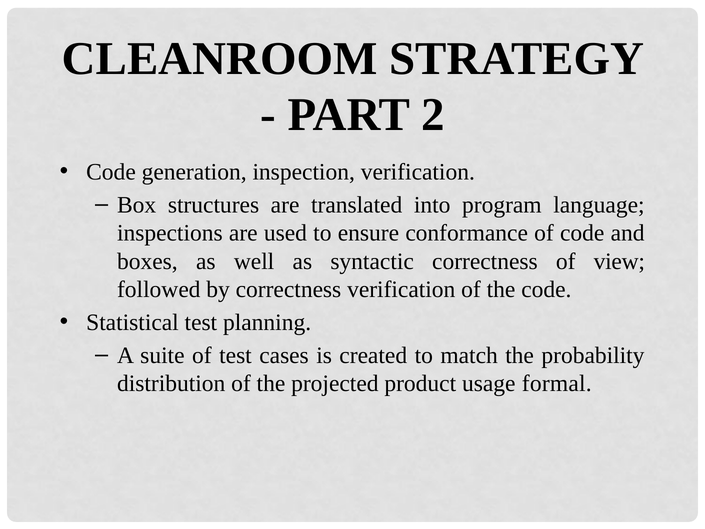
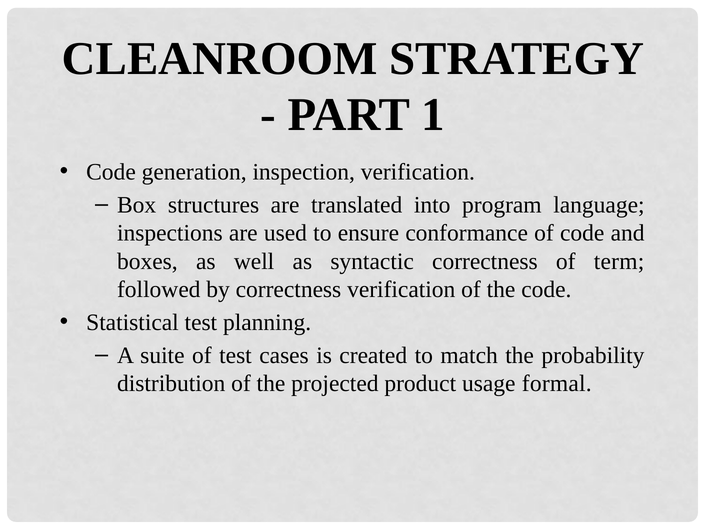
2: 2 -> 1
view: view -> term
